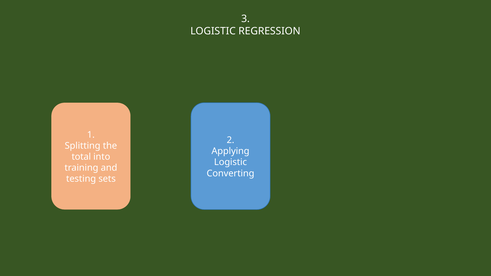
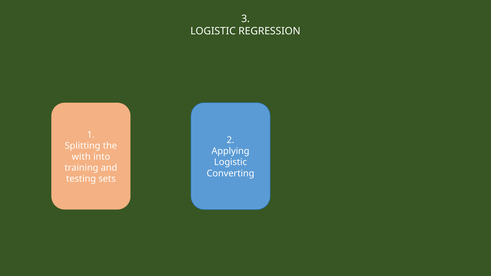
total: total -> with
